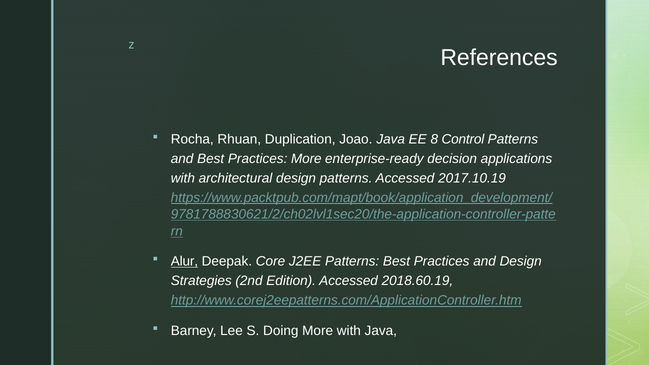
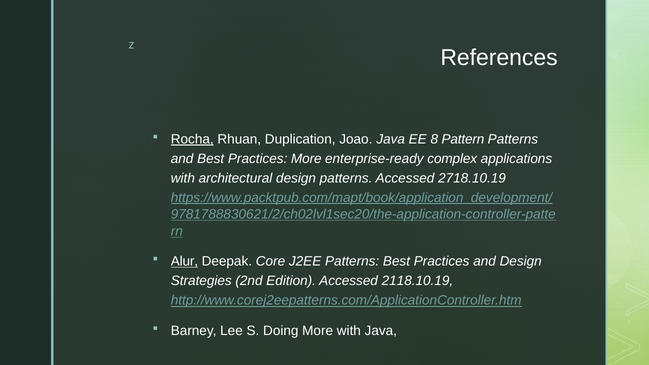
Rocha underline: none -> present
Control: Control -> Pattern
decision: decision -> complex
2017.10.19: 2017.10.19 -> 2718.10.19
2018.60.19: 2018.60.19 -> 2118.10.19
